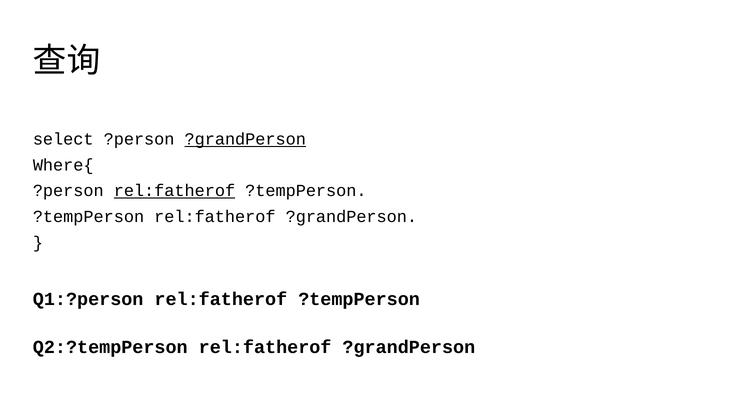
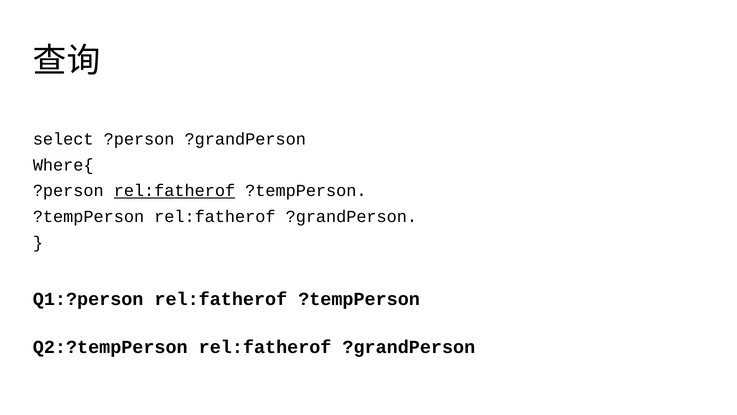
?grandPerson at (245, 139) underline: present -> none
